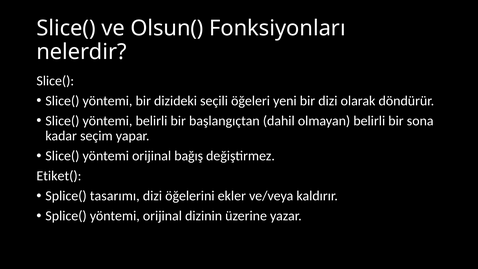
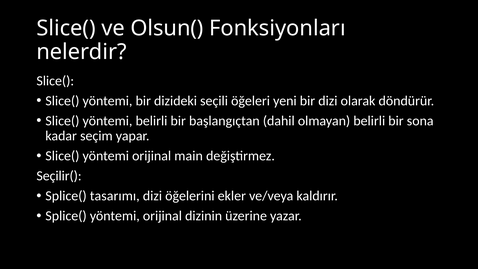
bağış: bağış -> main
Etiket(: Etiket( -> Seçilir(
